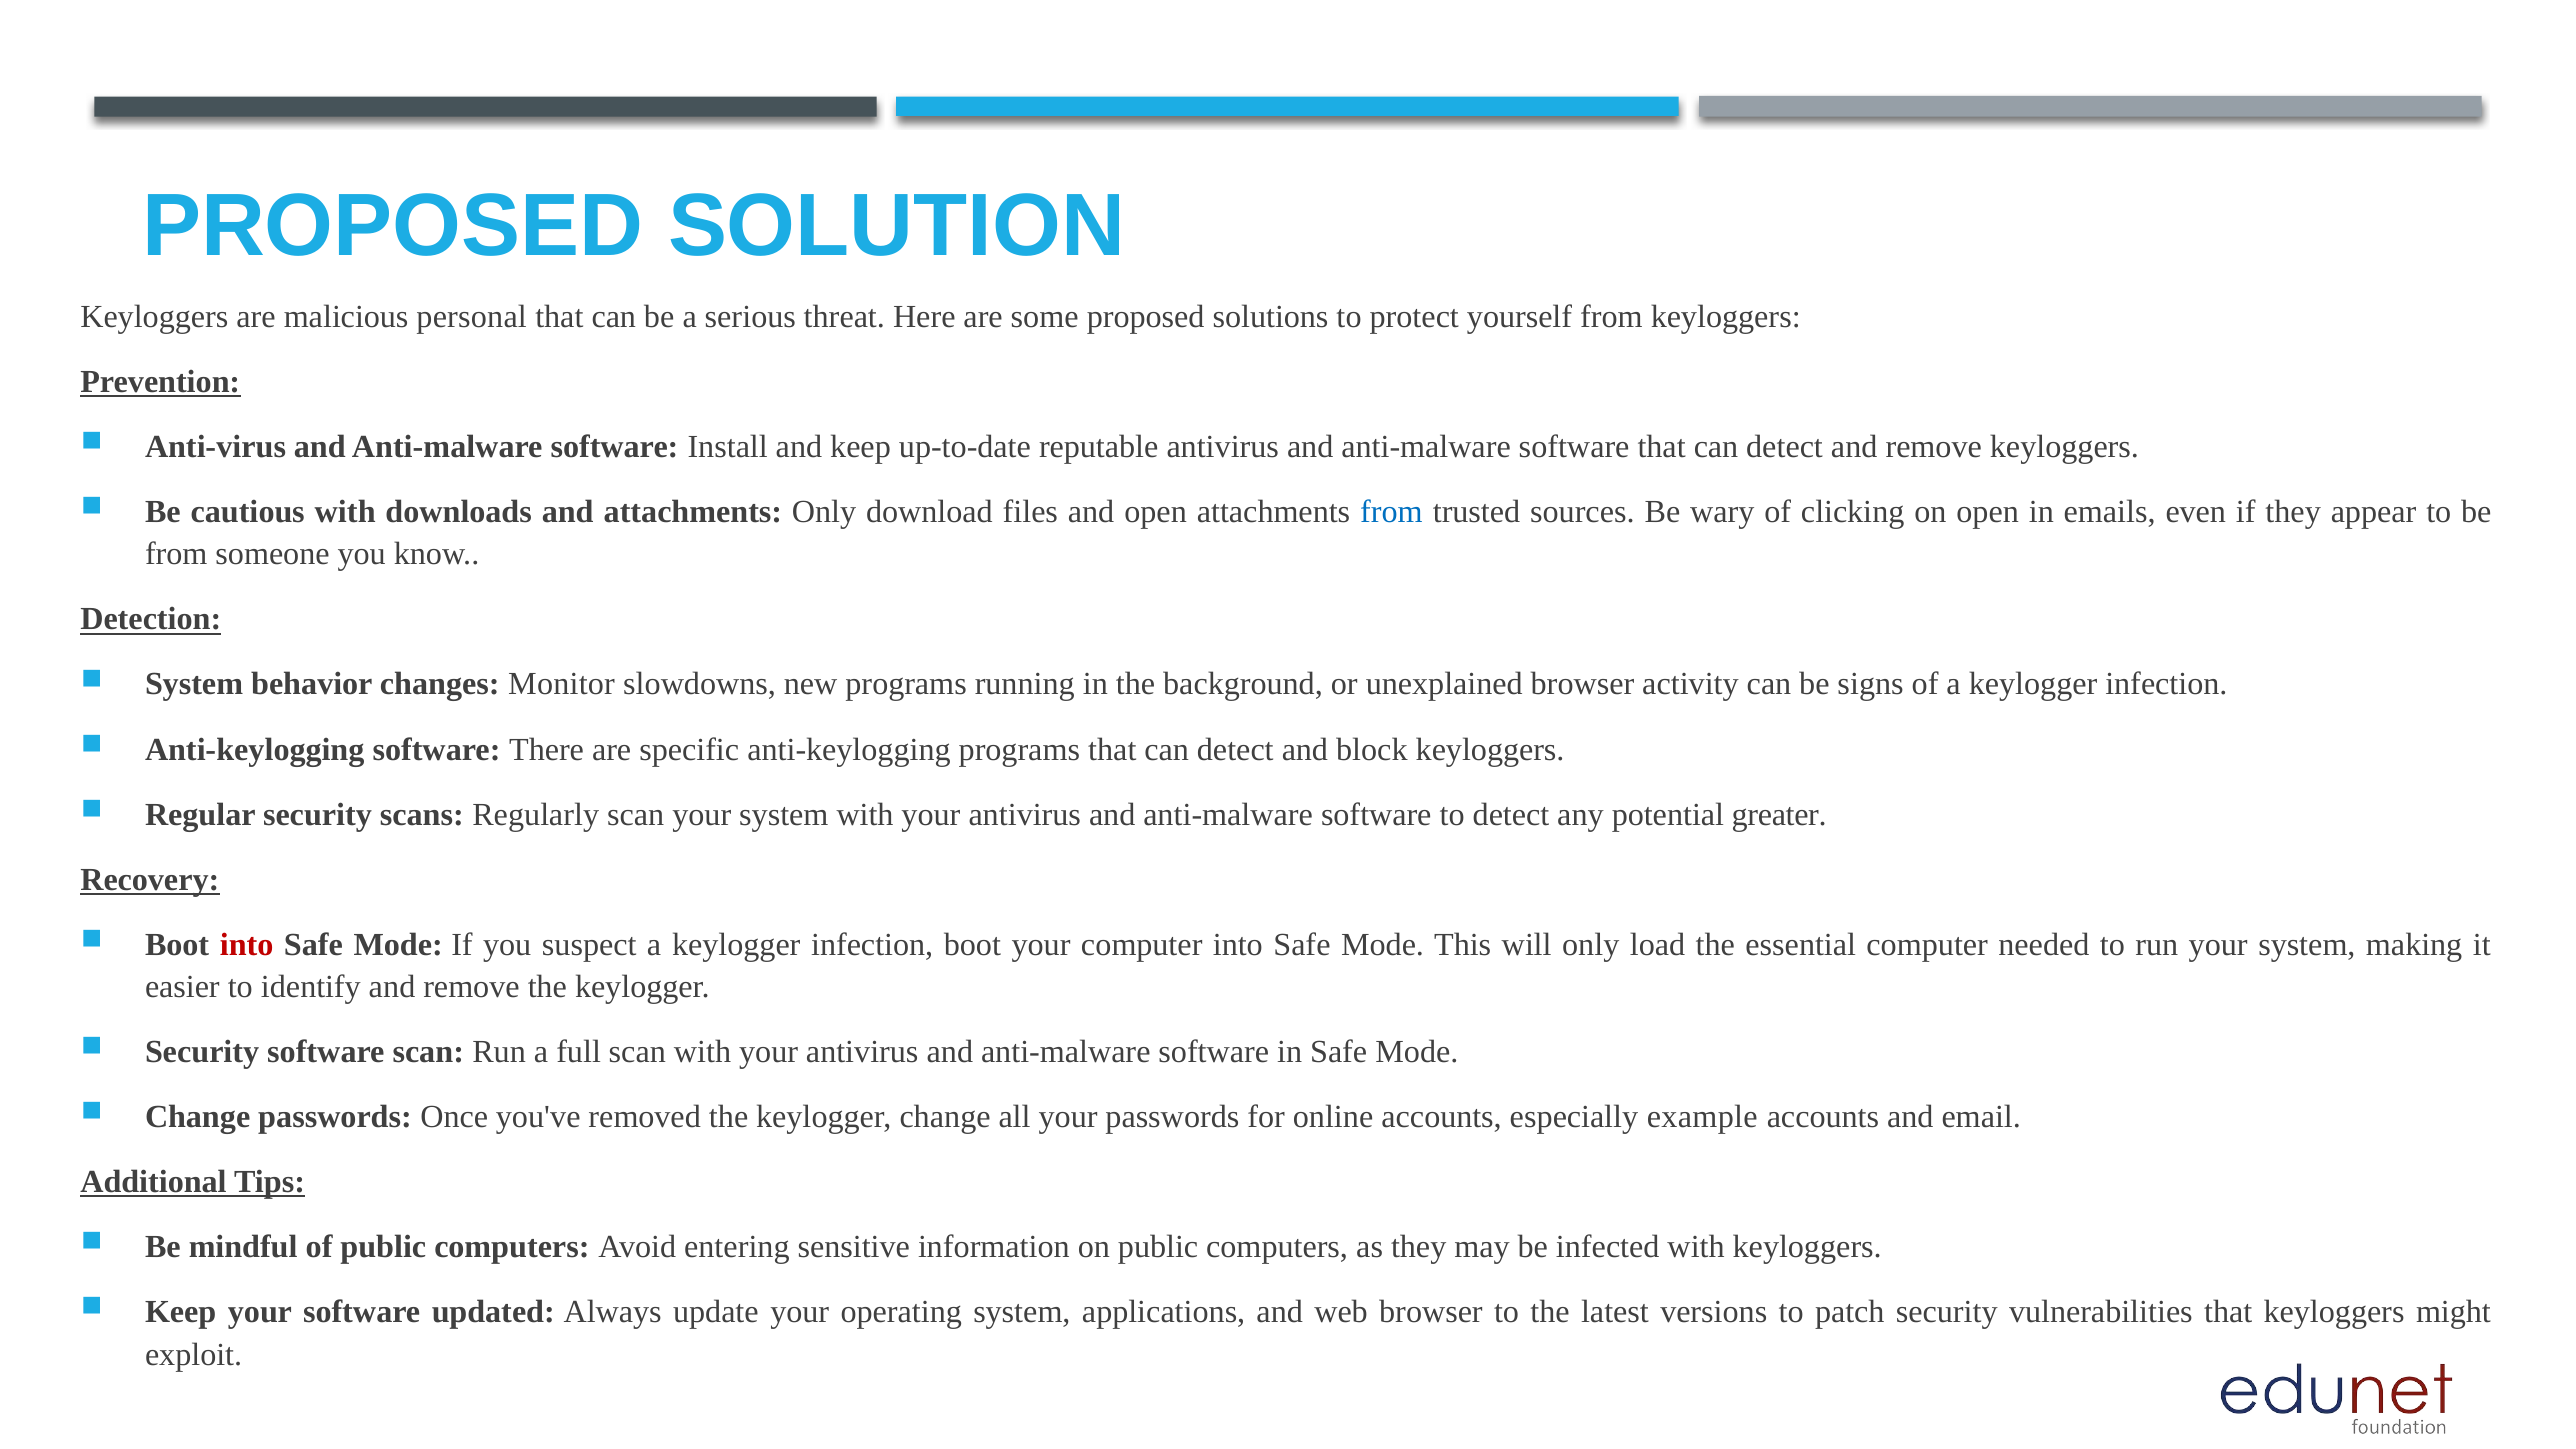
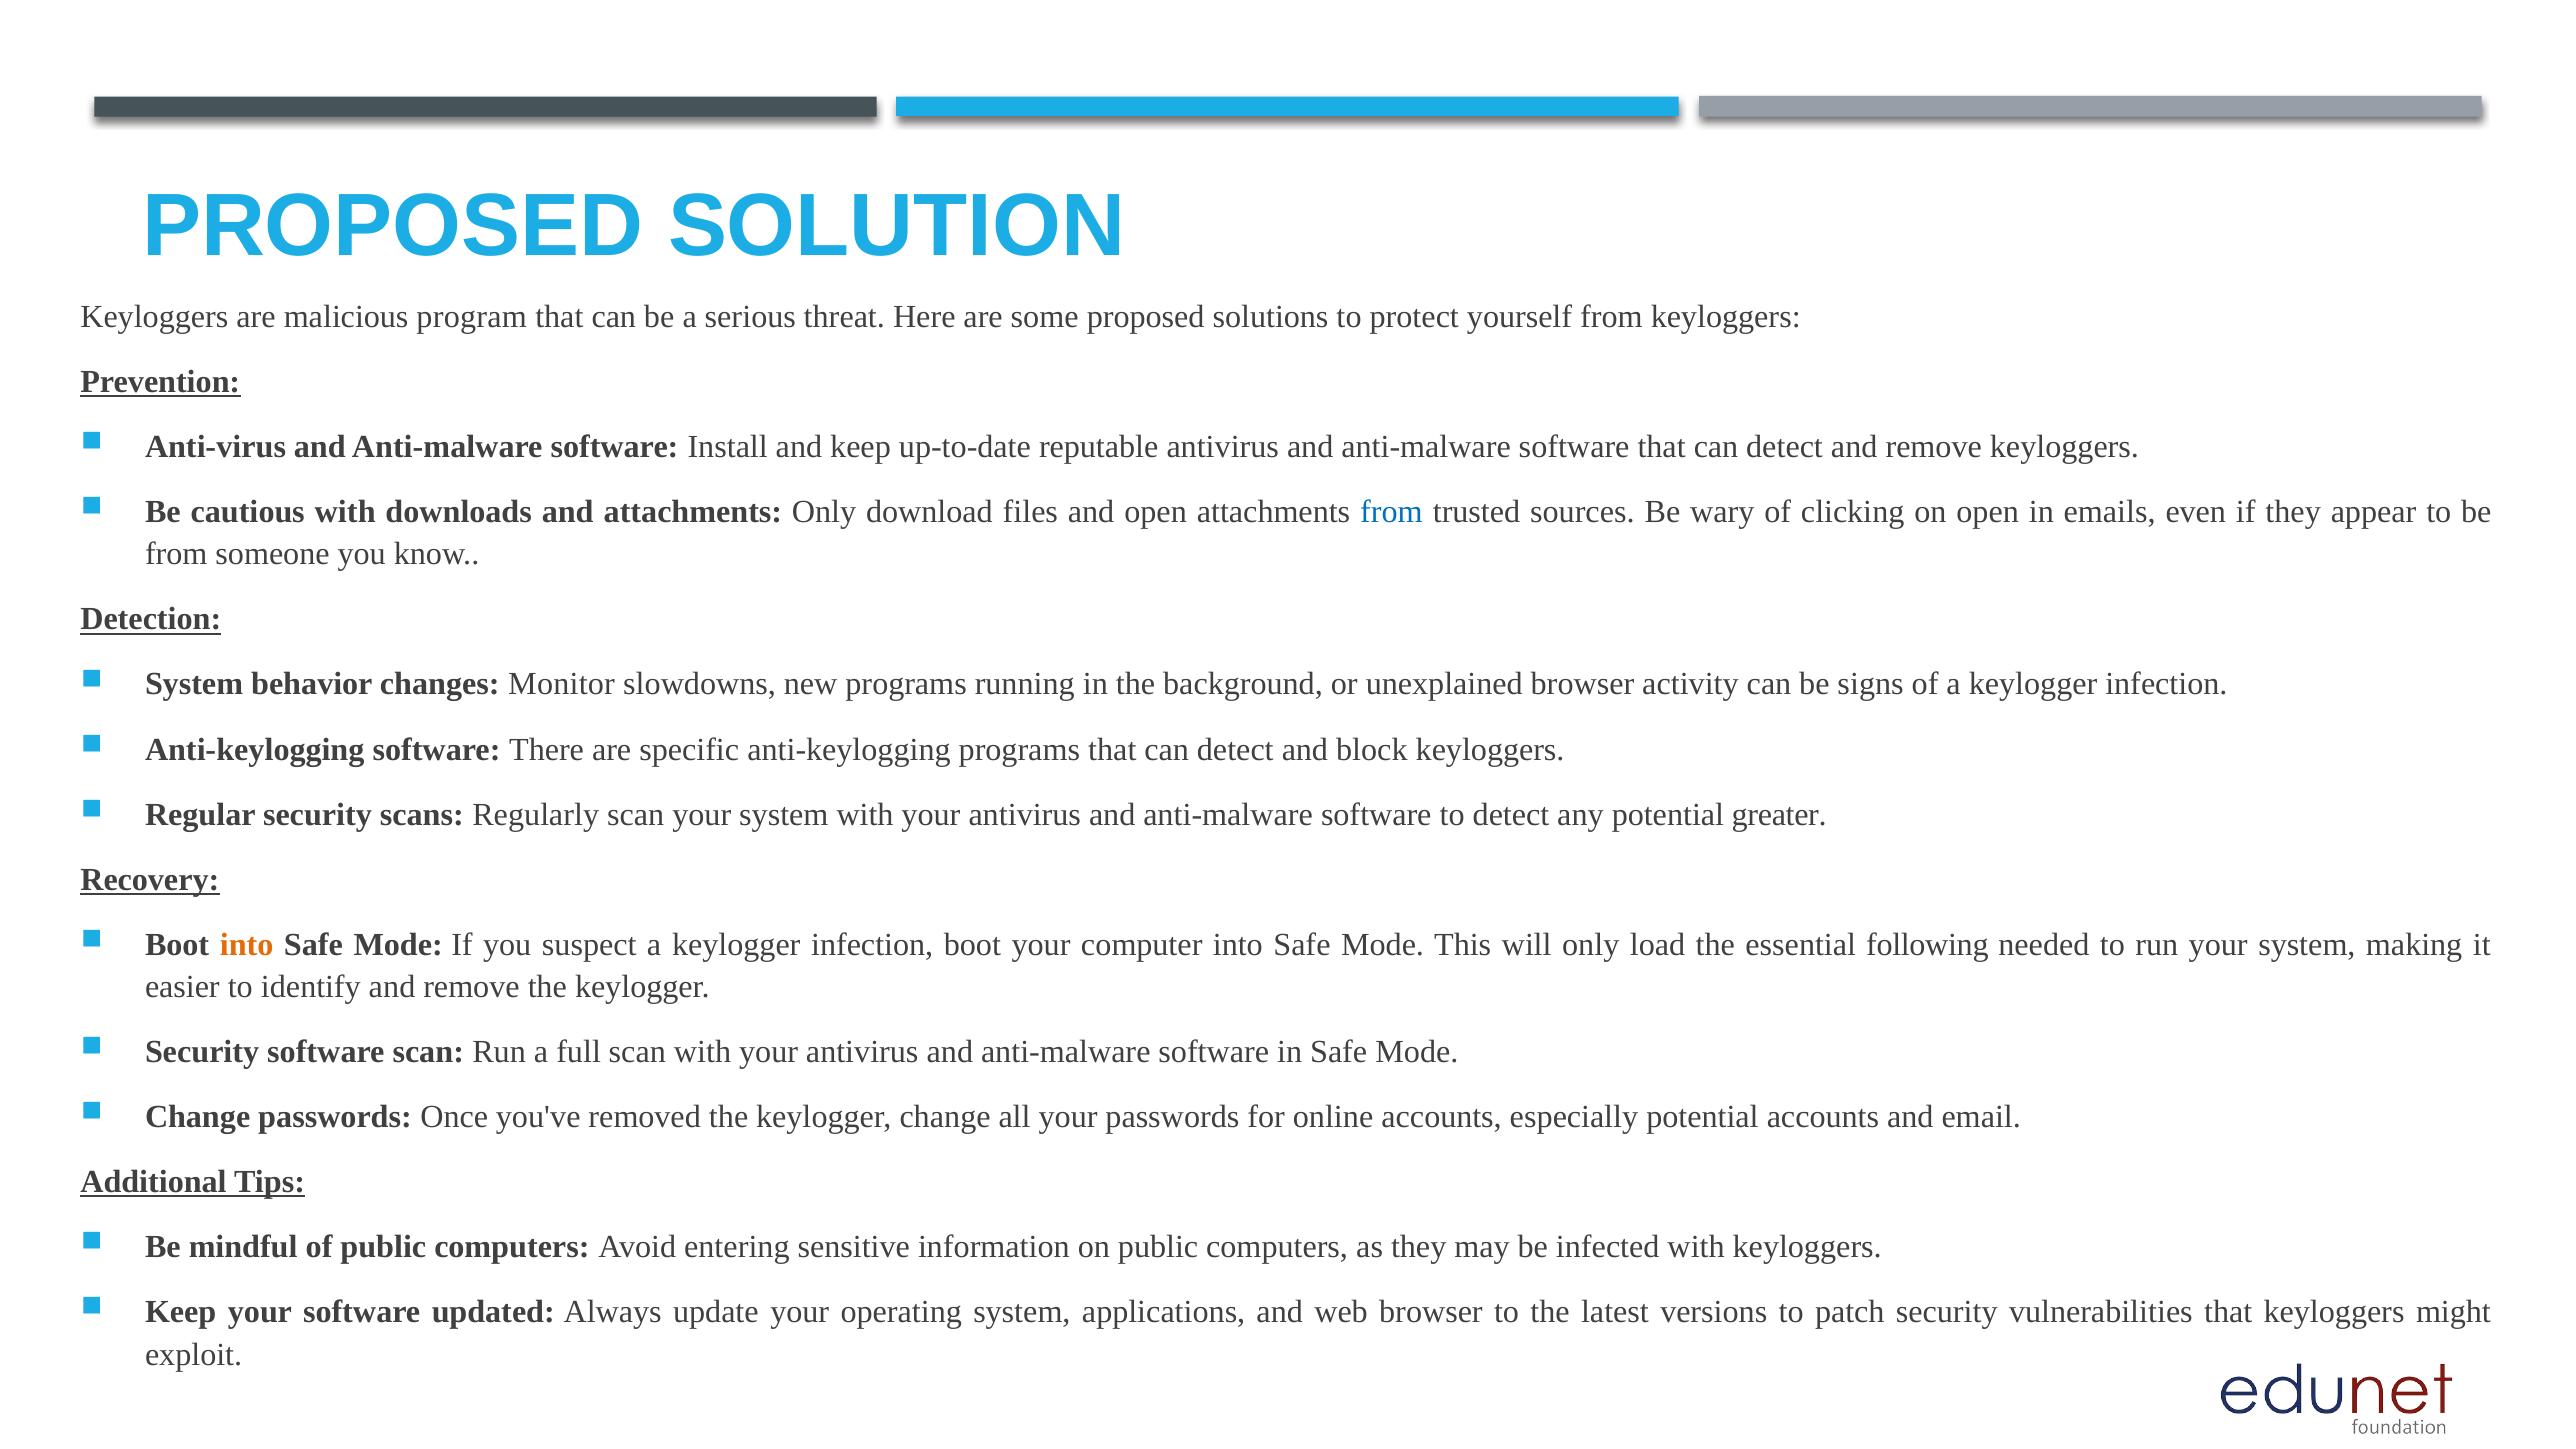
personal: personal -> program
into at (247, 944) colour: red -> orange
essential computer: computer -> following
especially example: example -> potential
